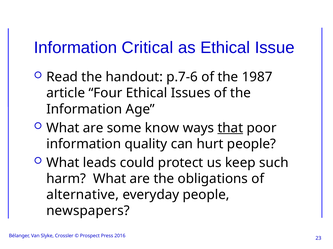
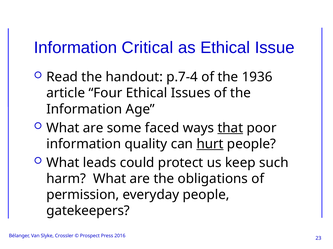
p.7-6: p.7-6 -> p.7-4
1987: 1987 -> 1936
know: know -> faced
hurt underline: none -> present
alternative: alternative -> permission
newspapers: newspapers -> gatekeepers
